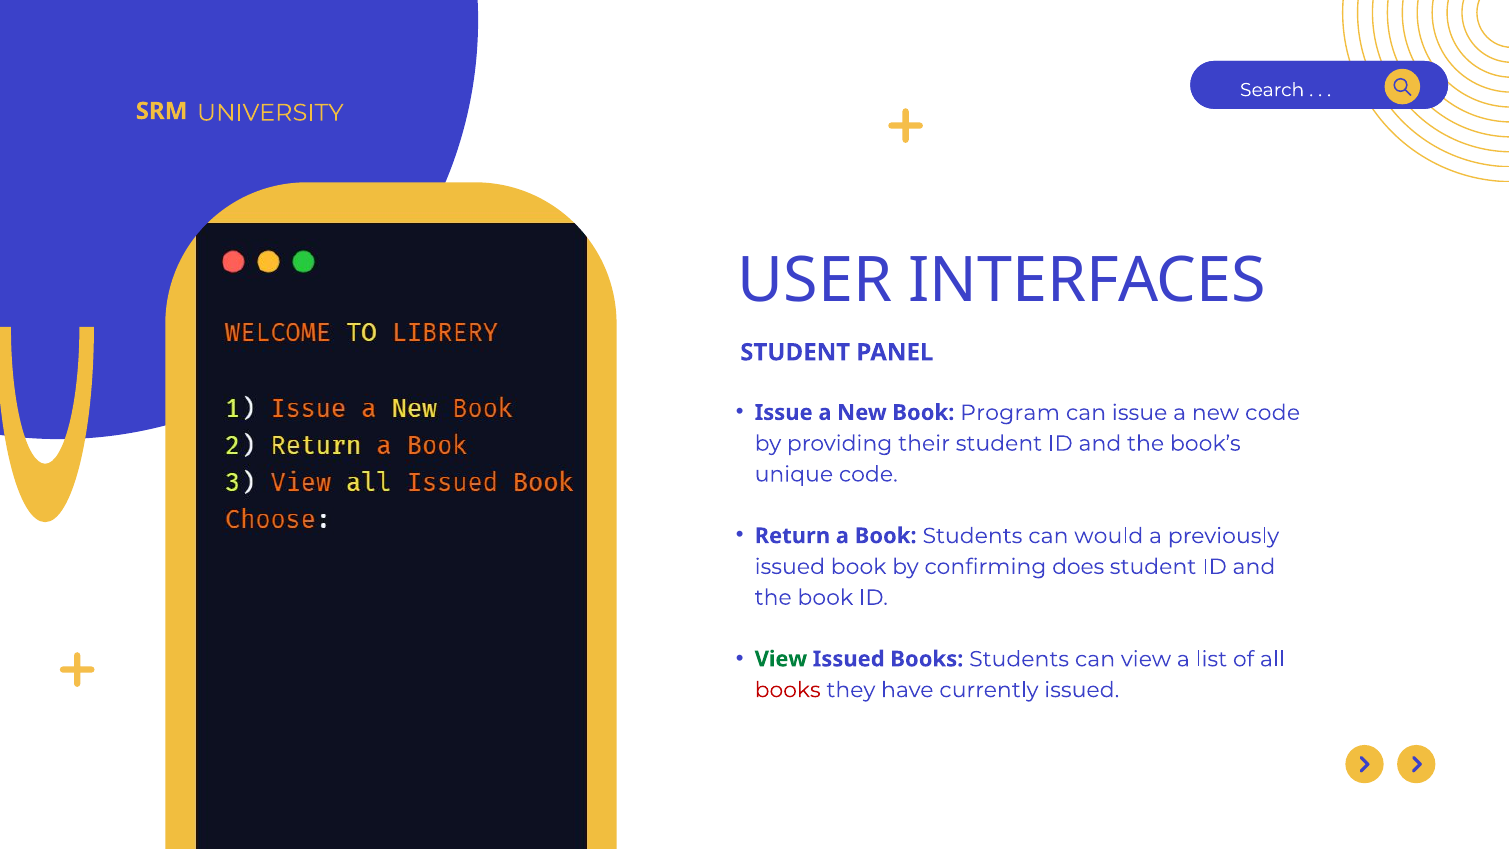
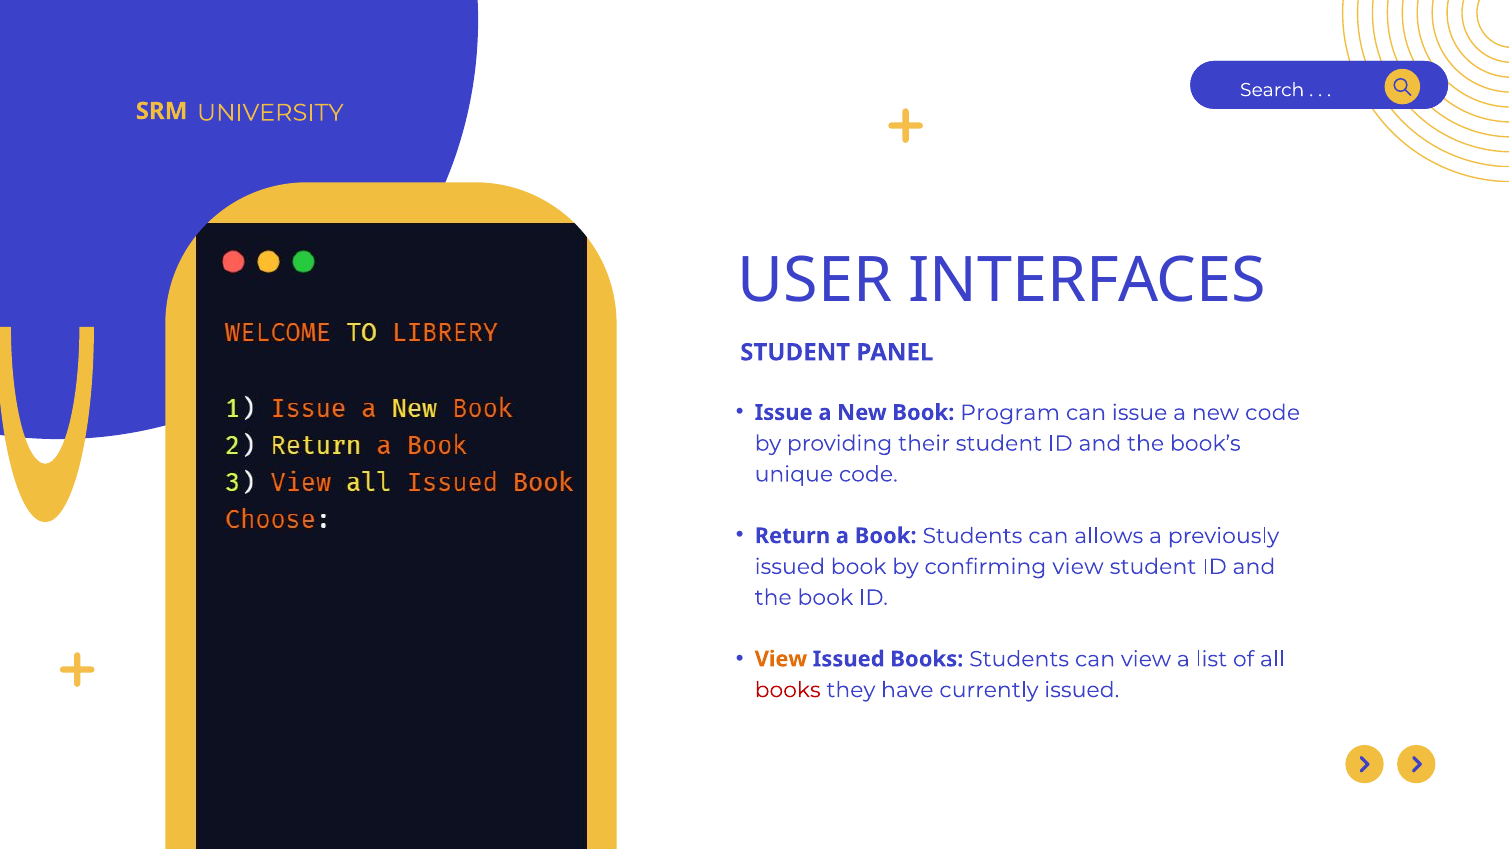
would: would -> allows
confirming does: does -> view
View at (781, 659) colour: green -> orange
